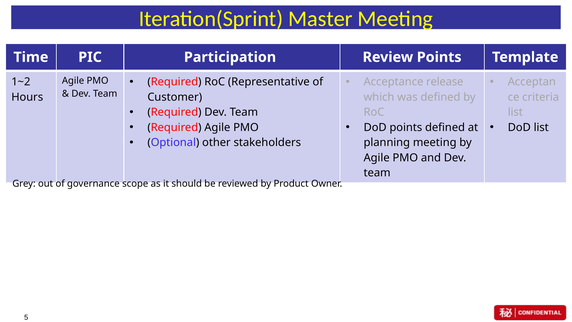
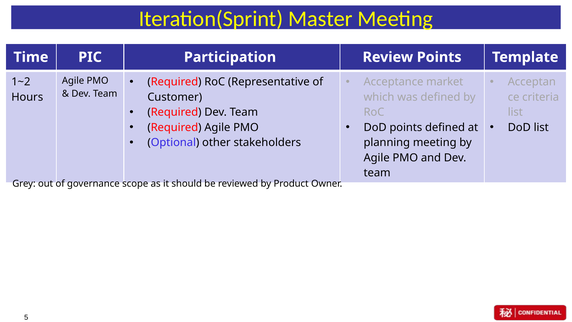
release: release -> market
